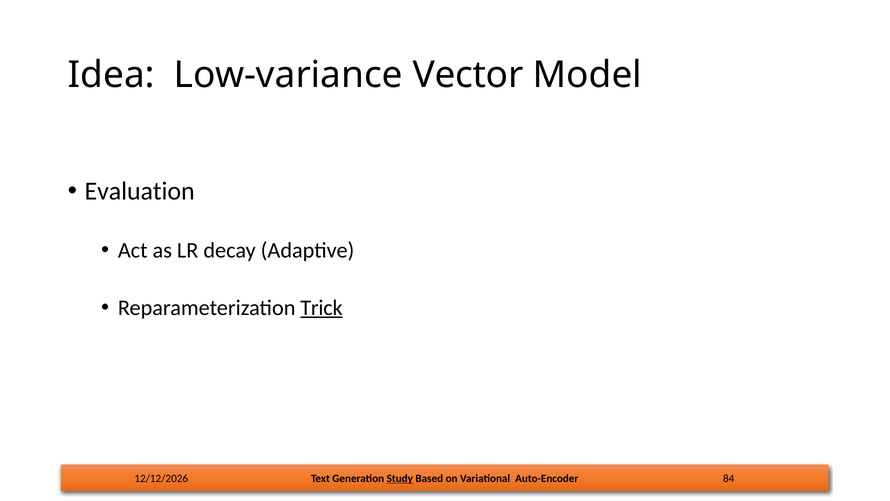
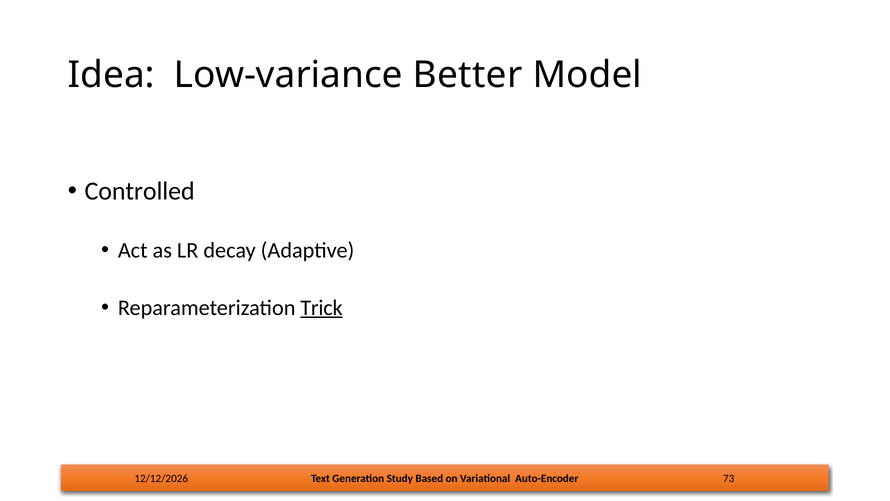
Vector: Vector -> Better
Evaluation: Evaluation -> Controlled
Study underline: present -> none
84: 84 -> 73
